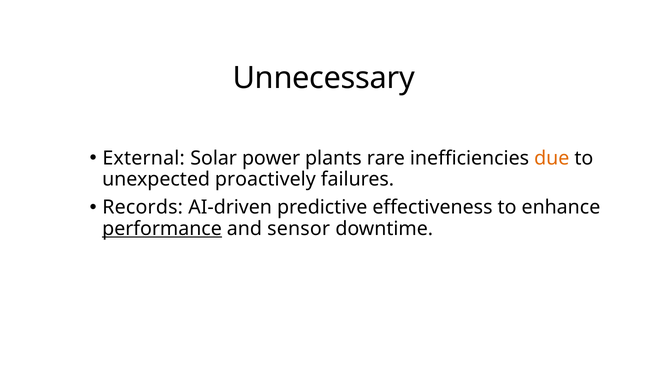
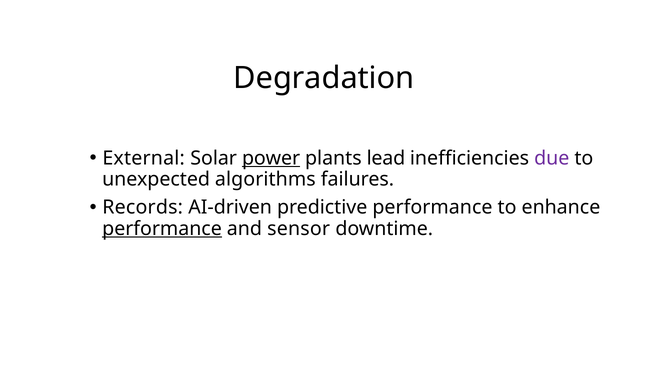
Unnecessary: Unnecessary -> Degradation
power underline: none -> present
rare: rare -> lead
due colour: orange -> purple
proactively: proactively -> algorithms
predictive effectiveness: effectiveness -> performance
